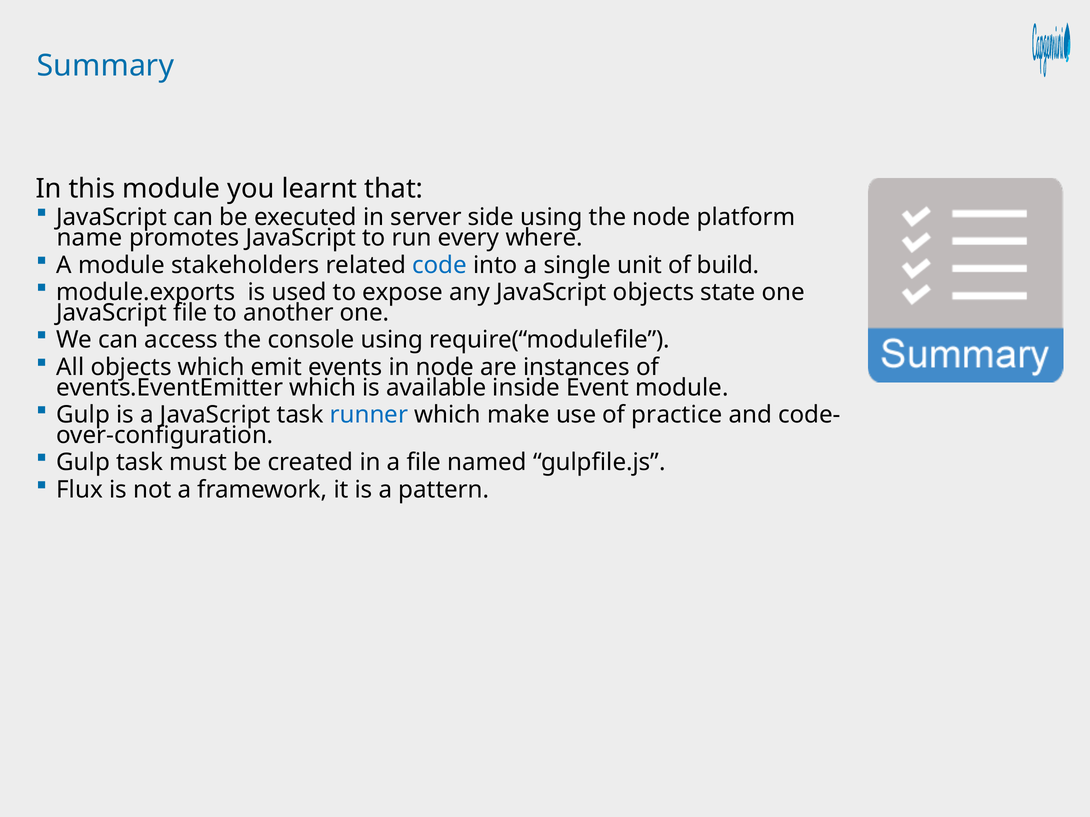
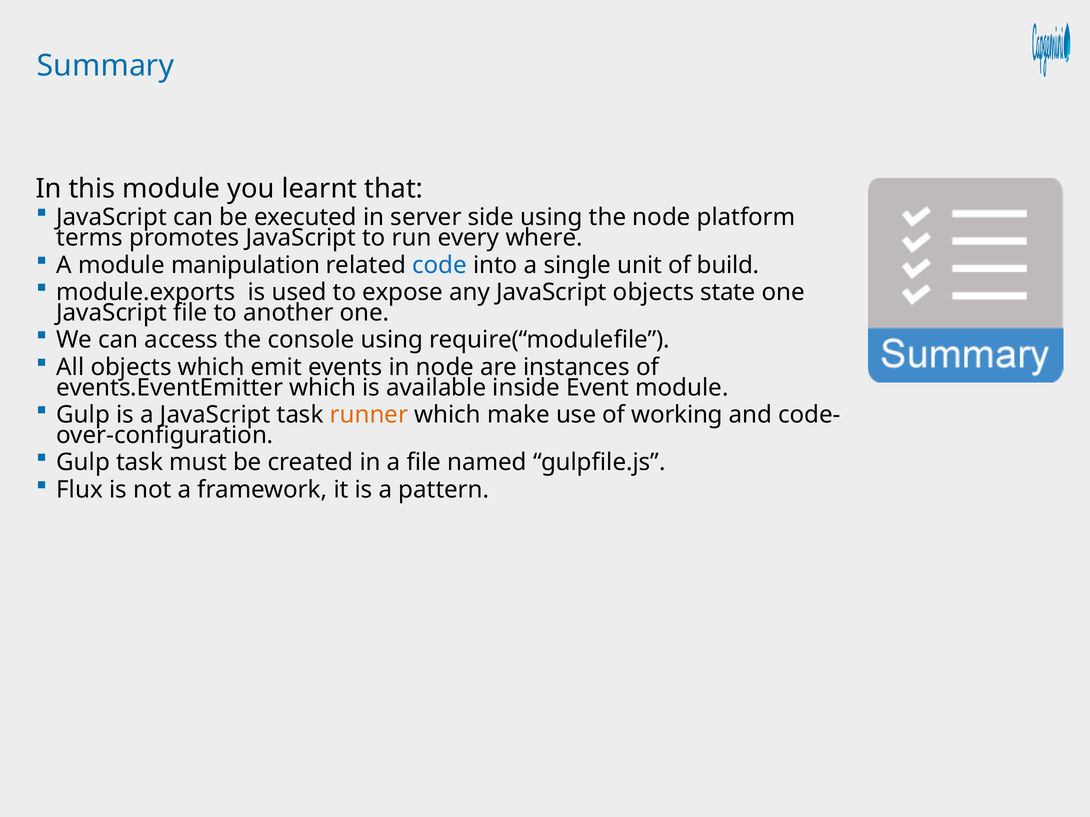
name: name -> terms
stakeholders: stakeholders -> manipulation
runner colour: blue -> orange
practice: practice -> working
